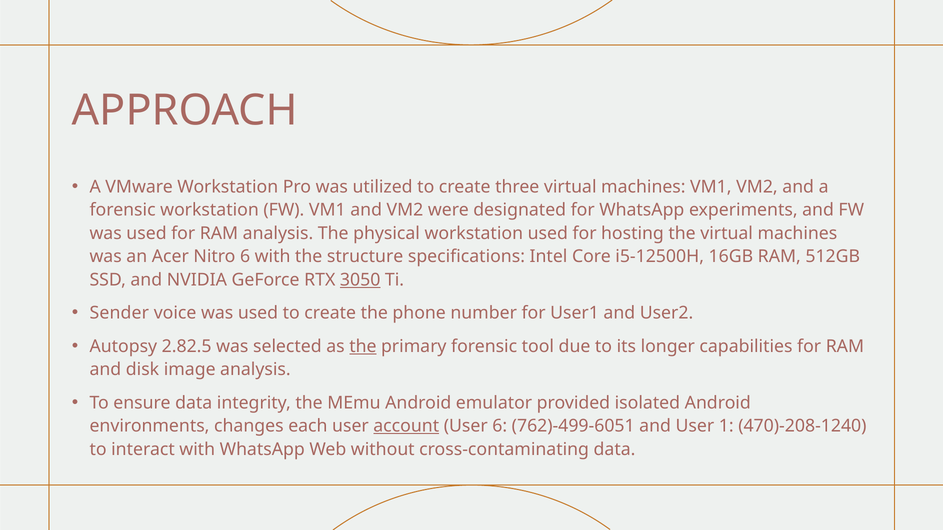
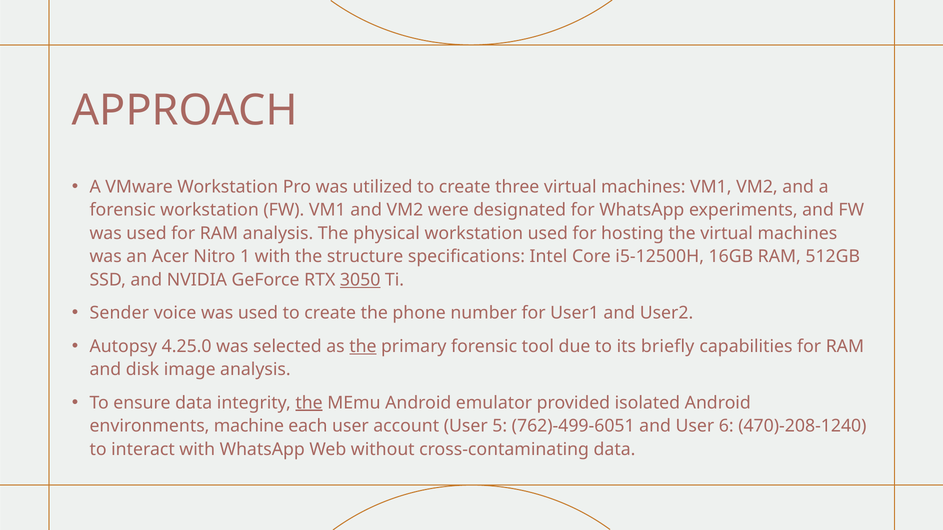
Nitro 6: 6 -> 1
2.82.5: 2.82.5 -> 4.25.0
longer: longer -> briefly
the at (309, 403) underline: none -> present
changes: changes -> machine
account underline: present -> none
User 6: 6 -> 5
1: 1 -> 6
